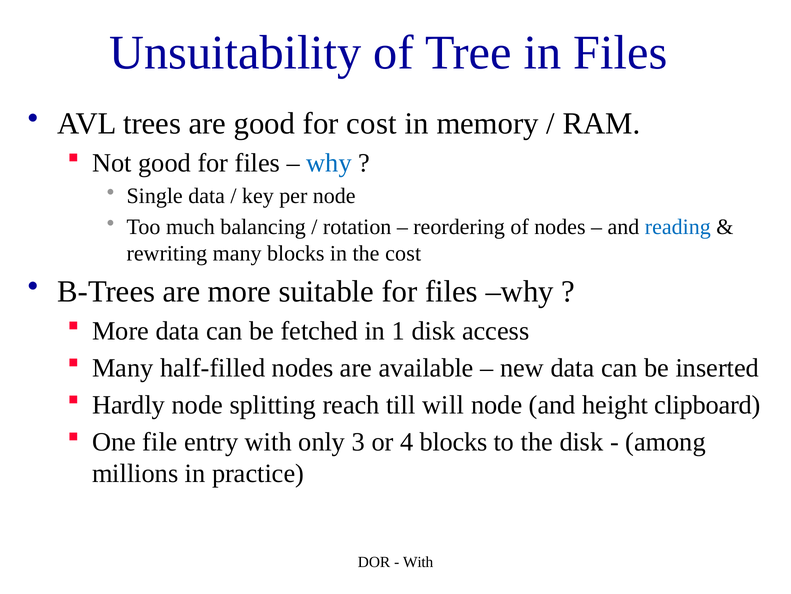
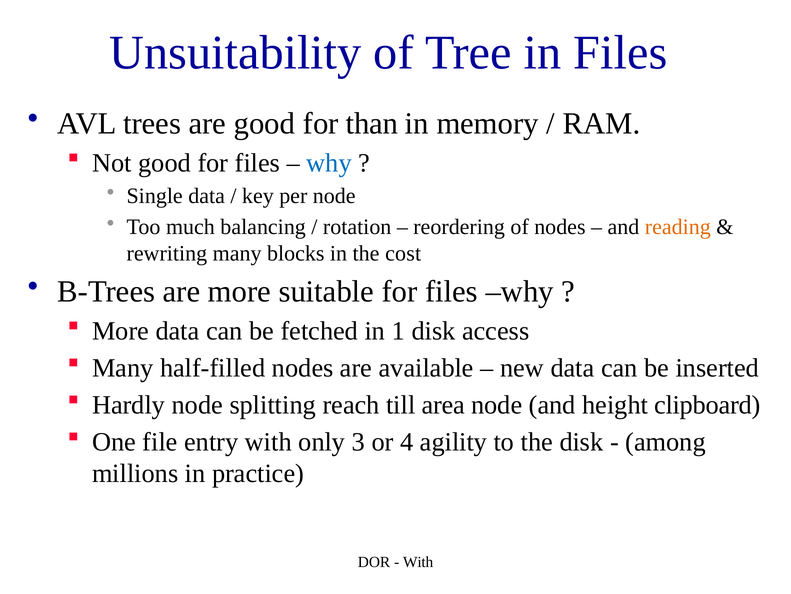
for cost: cost -> than
reading colour: blue -> orange
will: will -> area
4 blocks: blocks -> agility
